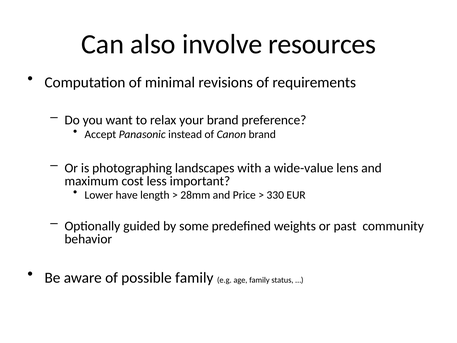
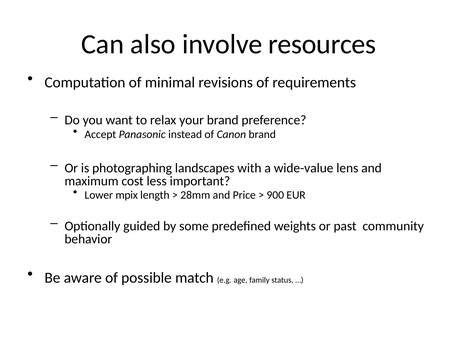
have: have -> mpix
330: 330 -> 900
possible family: family -> match
